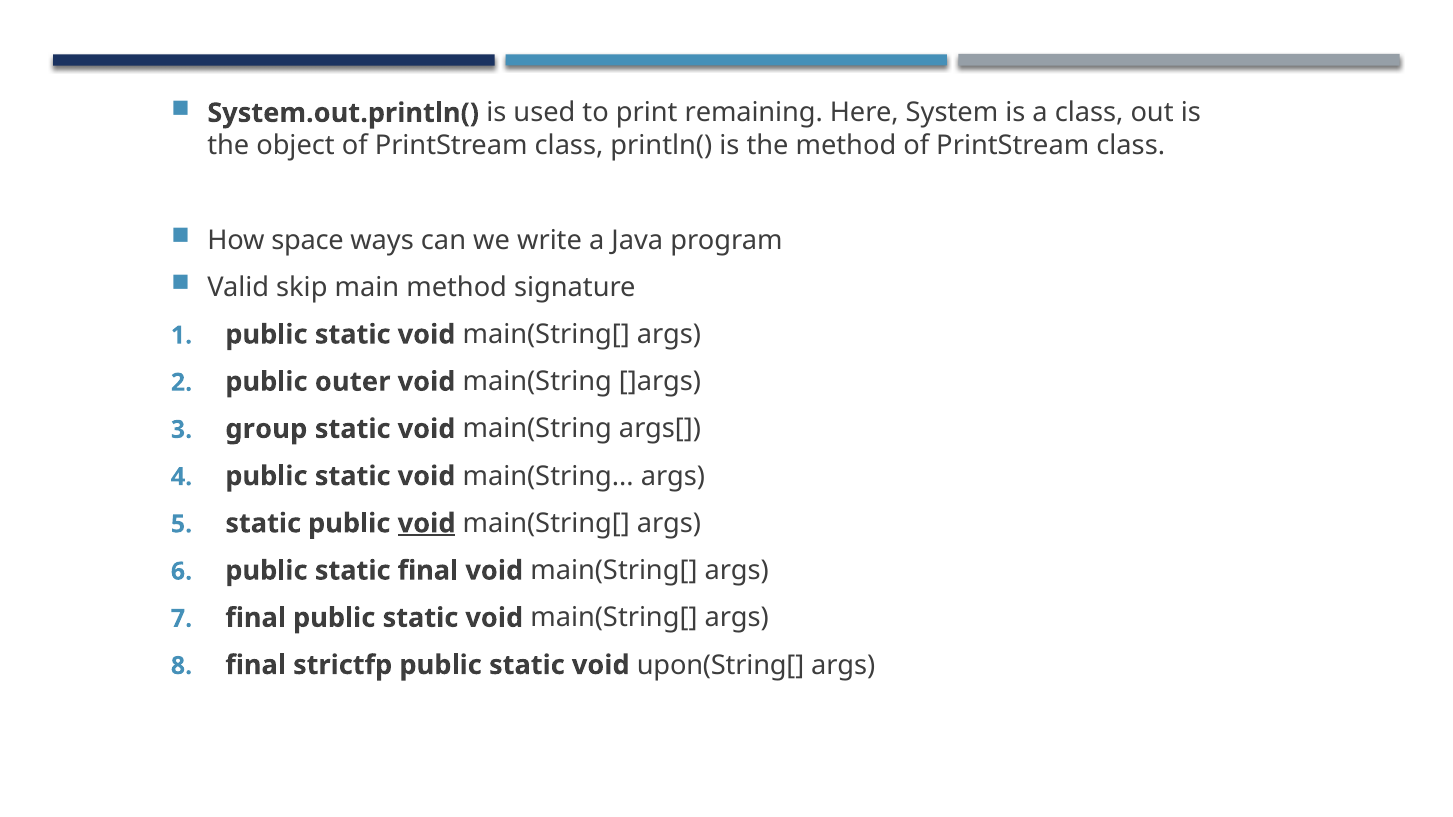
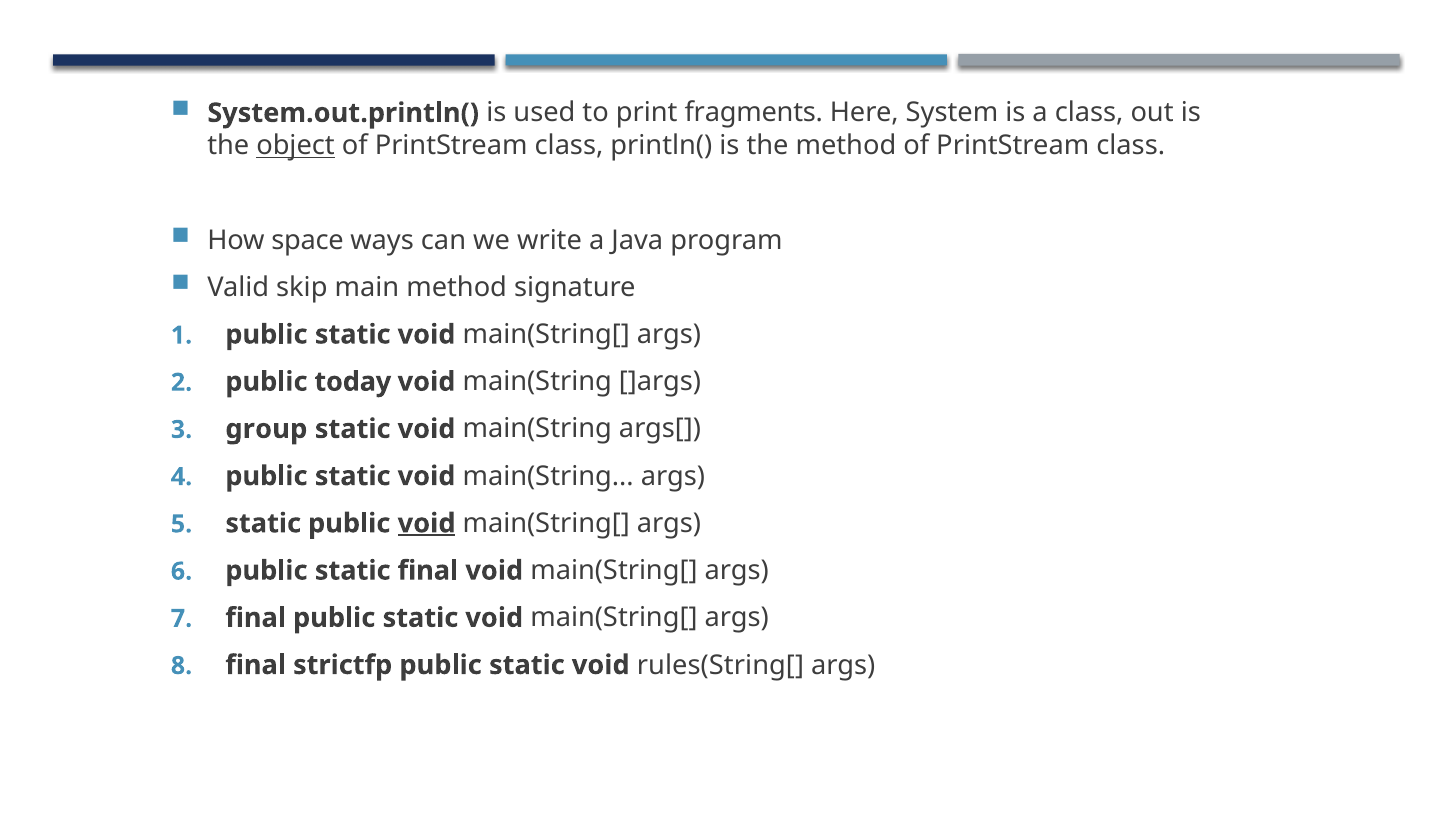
remaining: remaining -> fragments
object underline: none -> present
outer: outer -> today
upon(String[: upon(String[ -> rules(String[
